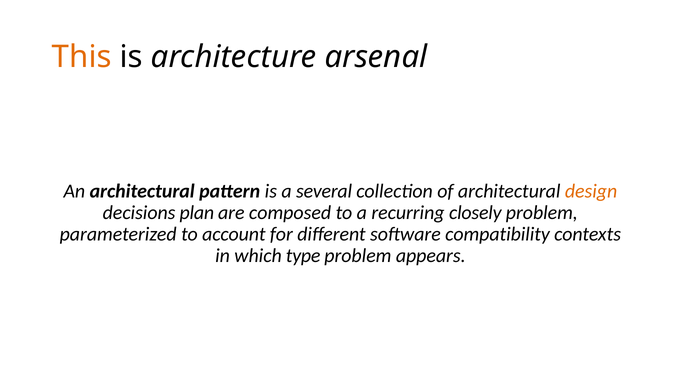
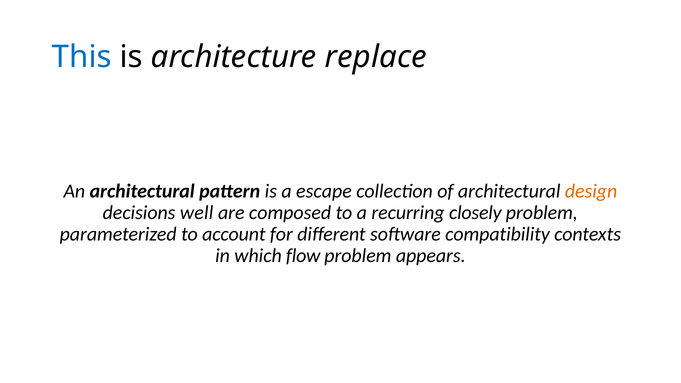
This colour: orange -> blue
arsenal: arsenal -> replace
several: several -> escape
plan: plan -> well
type: type -> flow
